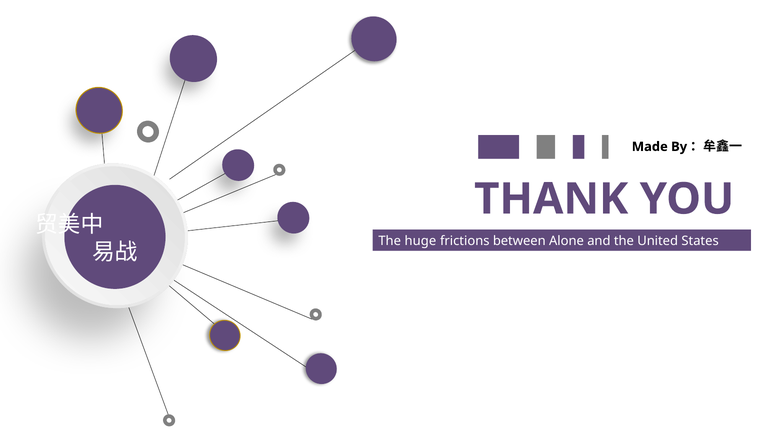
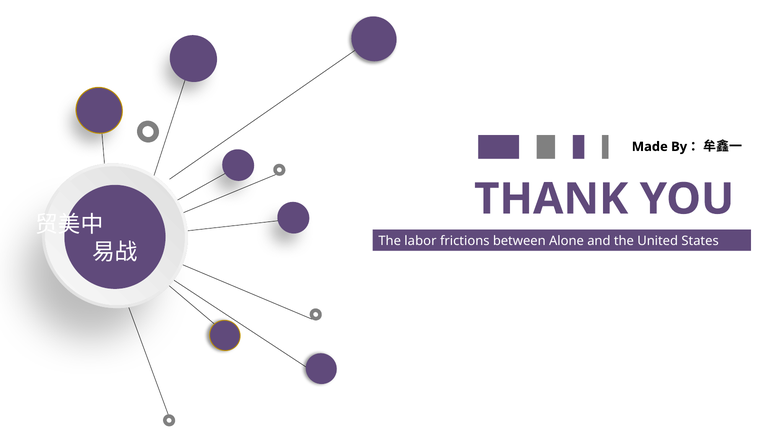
huge: huge -> labor
